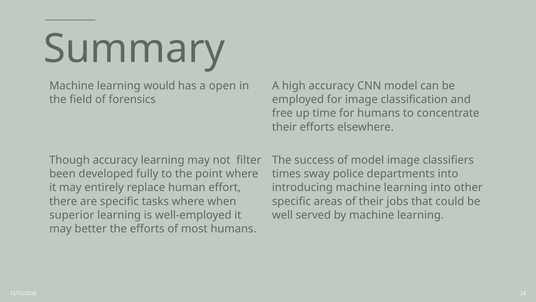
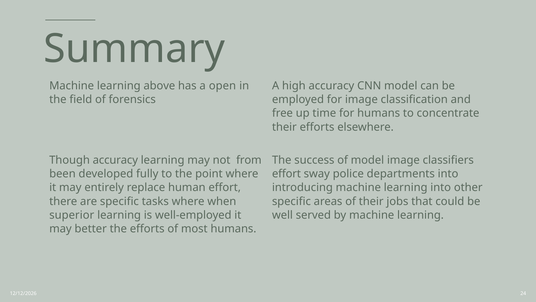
would: would -> above
filter: filter -> from
times at (286, 174): times -> effort
